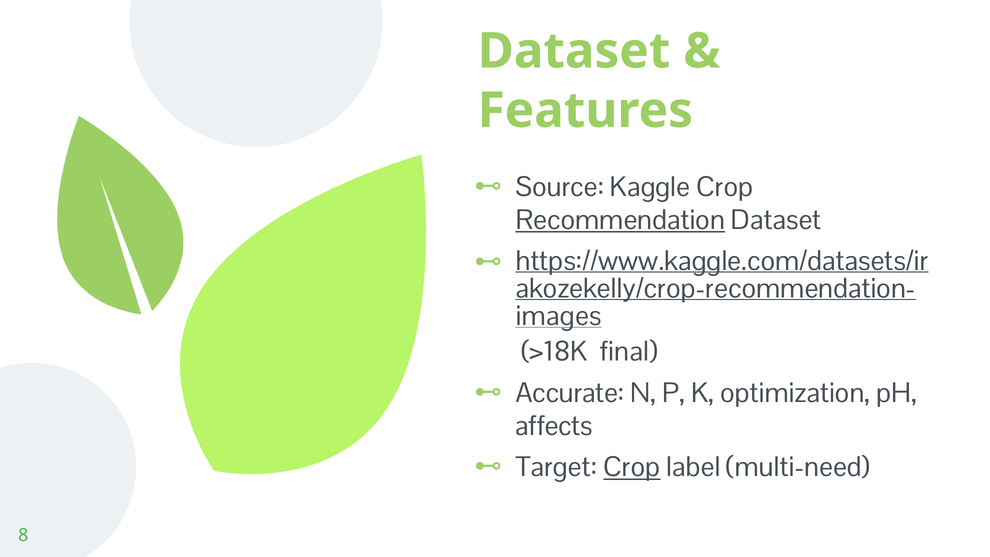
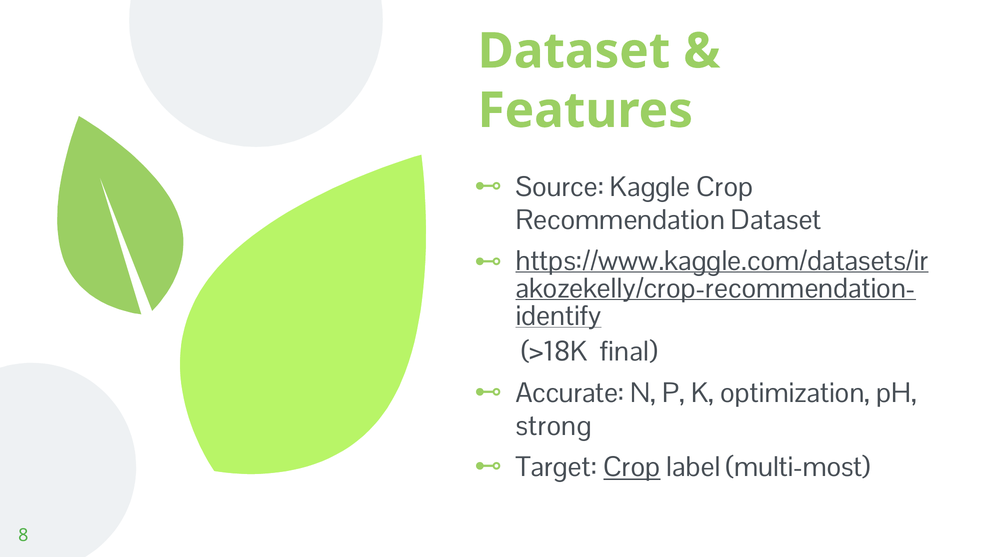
Recommendation underline: present -> none
images: images -> identify
affects: affects -> strong
multi-need: multi-need -> multi-most
